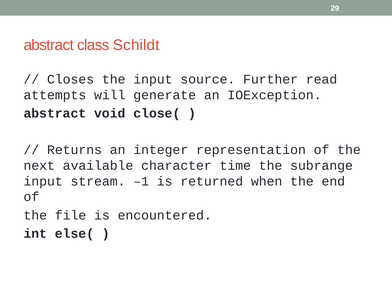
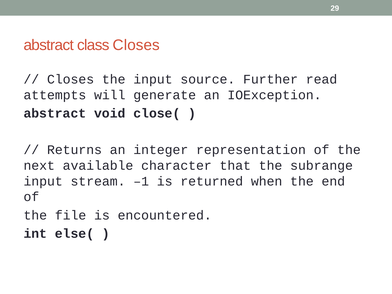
class Schildt: Schildt -> Closes
time: time -> that
